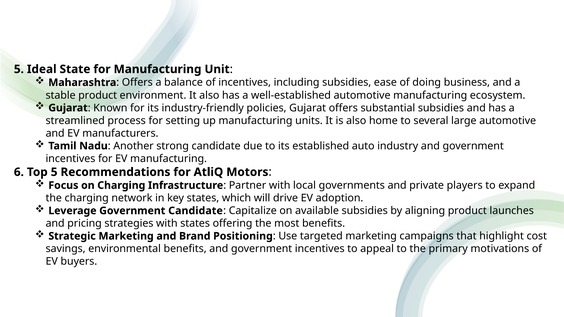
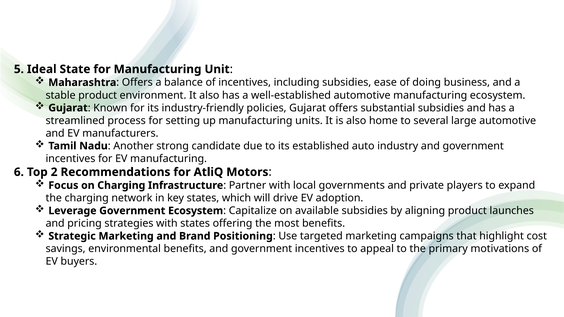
Top 5: 5 -> 2
Government Candidate: Candidate -> Ecosystem
